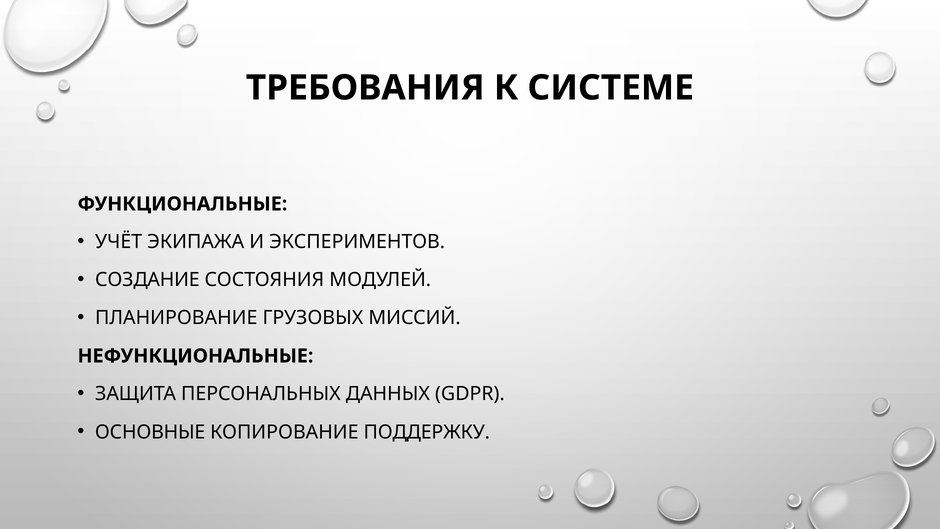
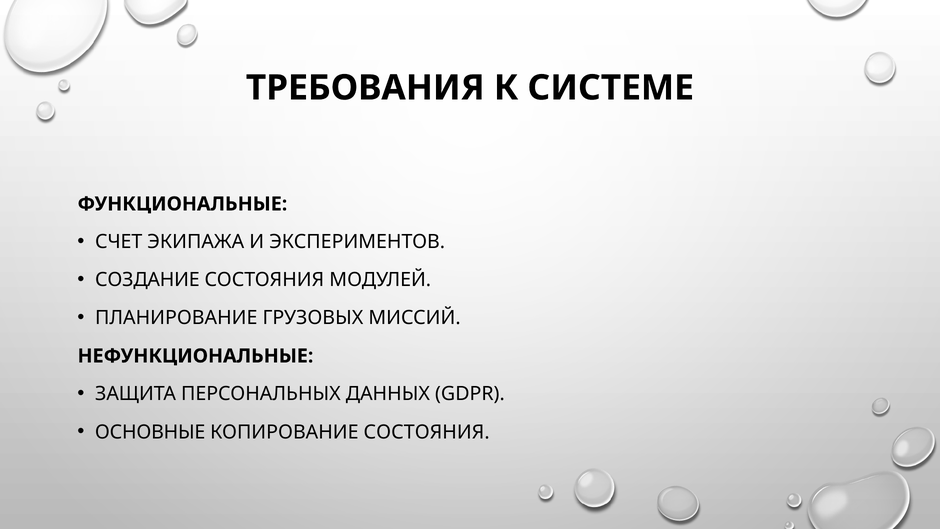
УЧЁТ: УЧЁТ -> СЧЕТ
КОПИРОВАНИЕ ПОДДЕРЖКУ: ПОДДЕРЖКУ -> СОСТОЯНИЯ
